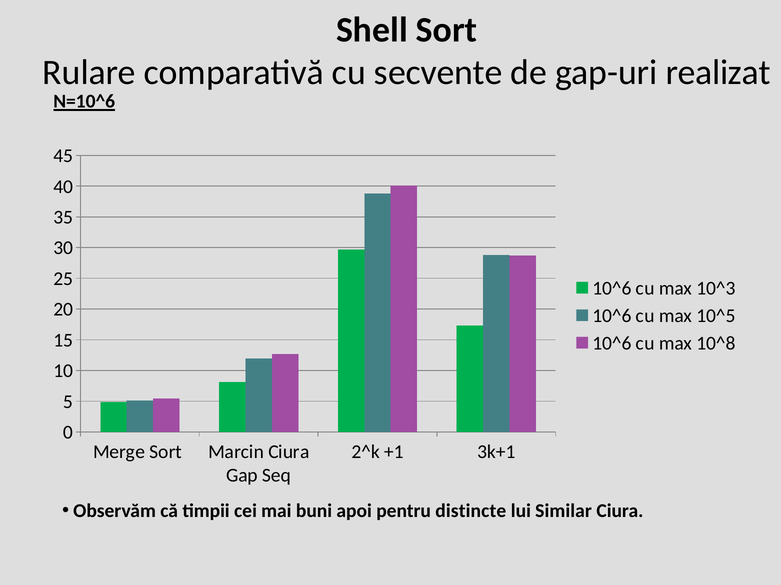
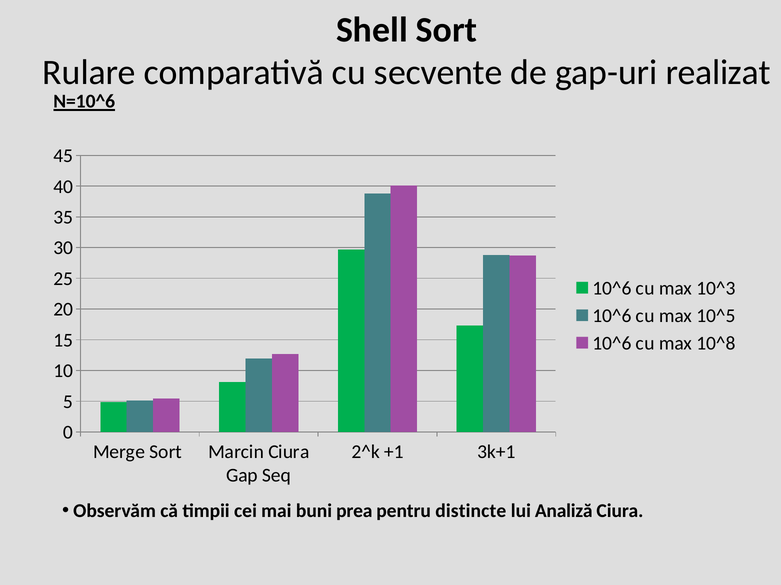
apoi: apoi -> prea
Similar: Similar -> Analiză
